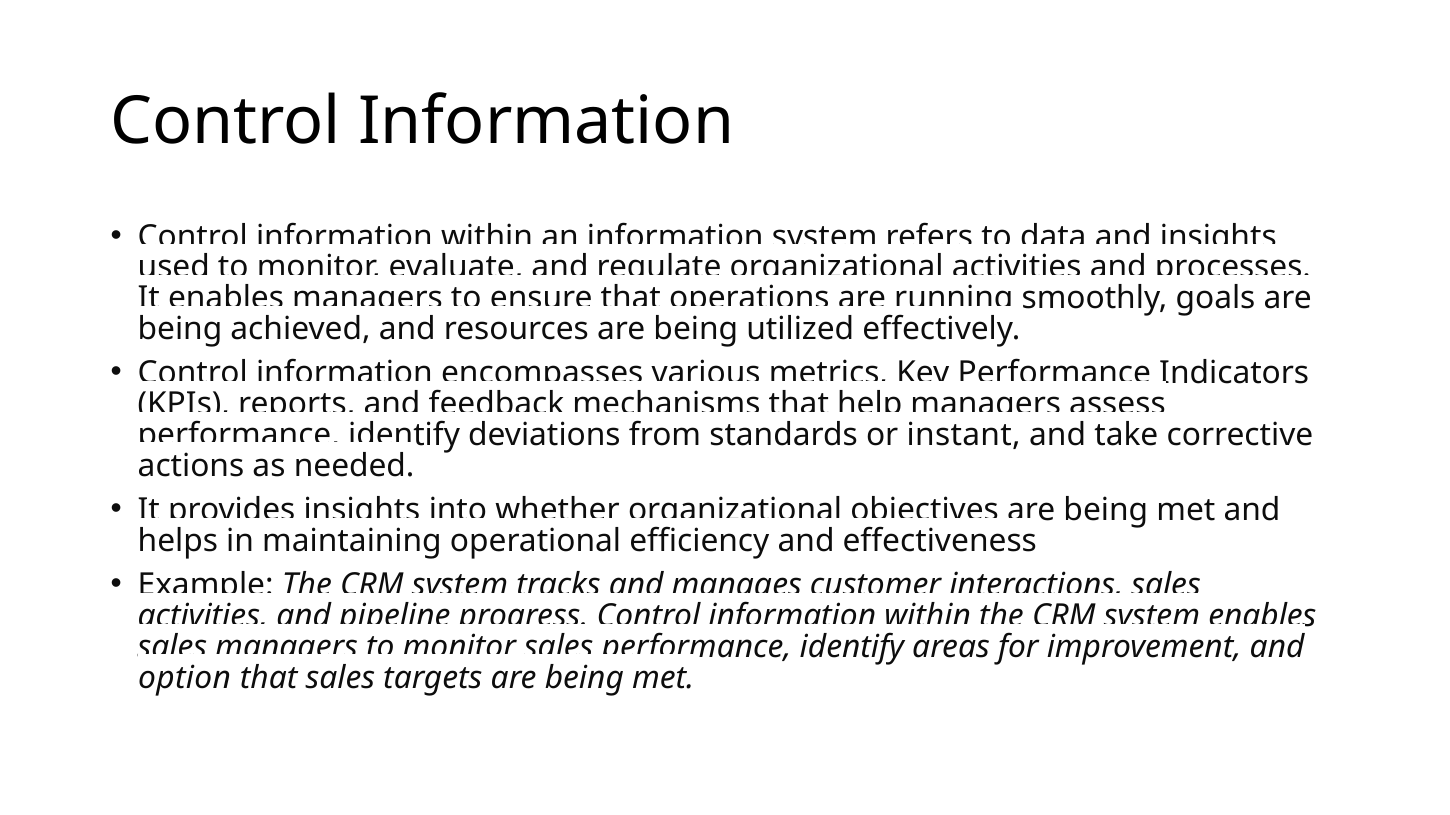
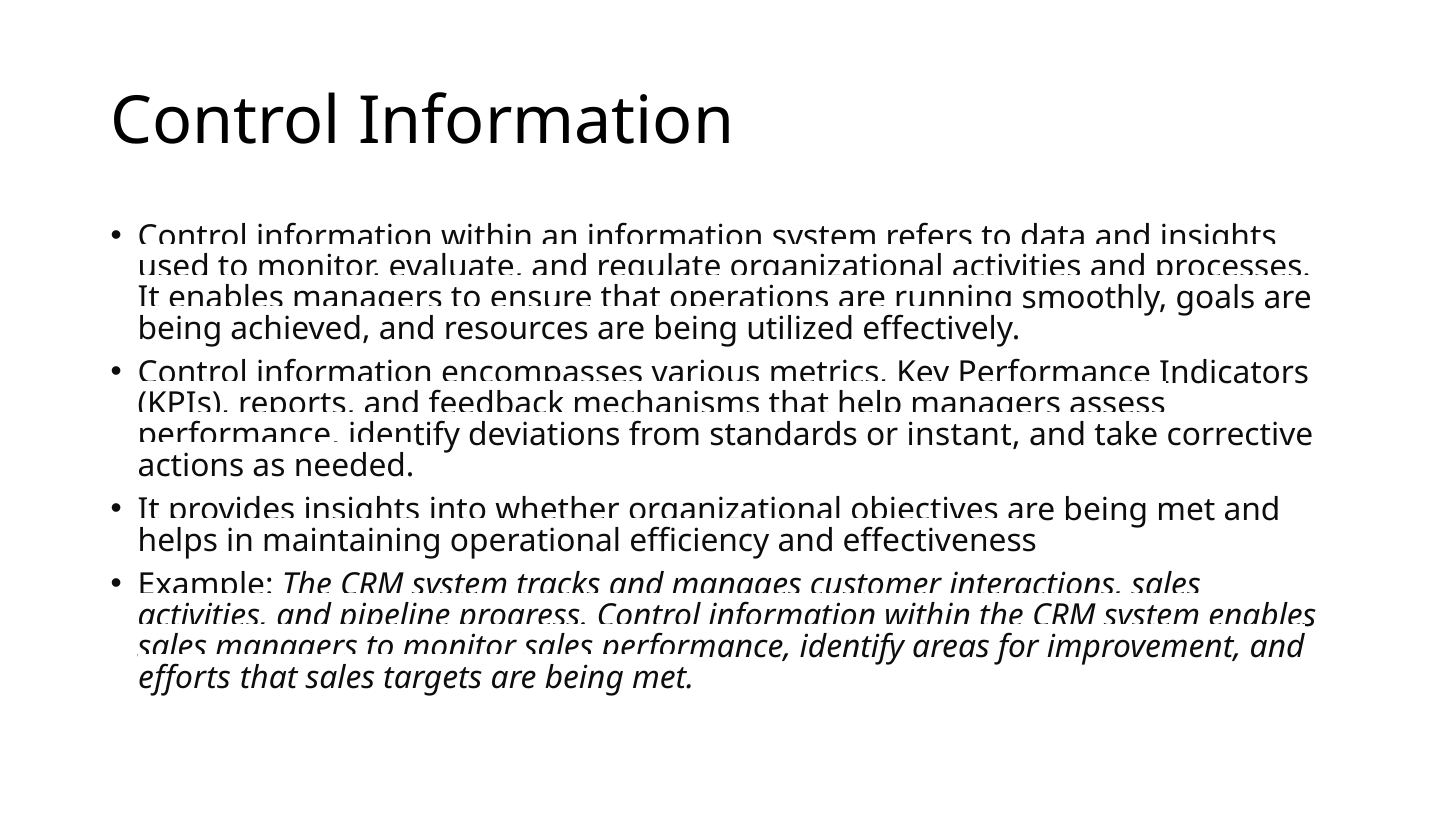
option: option -> efforts
